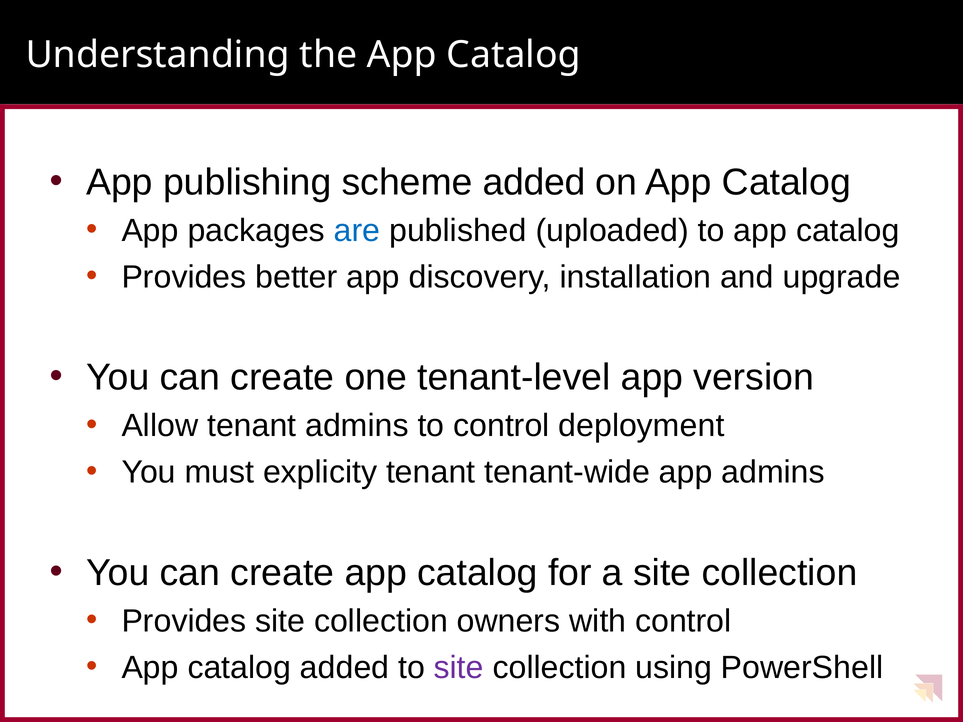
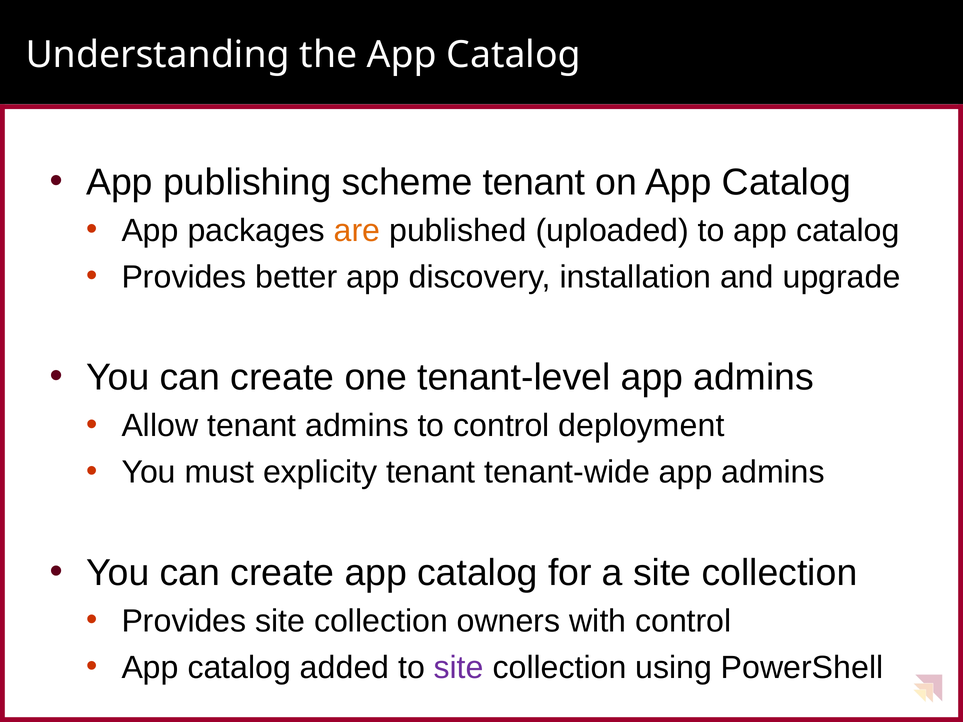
scheme added: added -> tenant
are colour: blue -> orange
tenant-level app version: version -> admins
